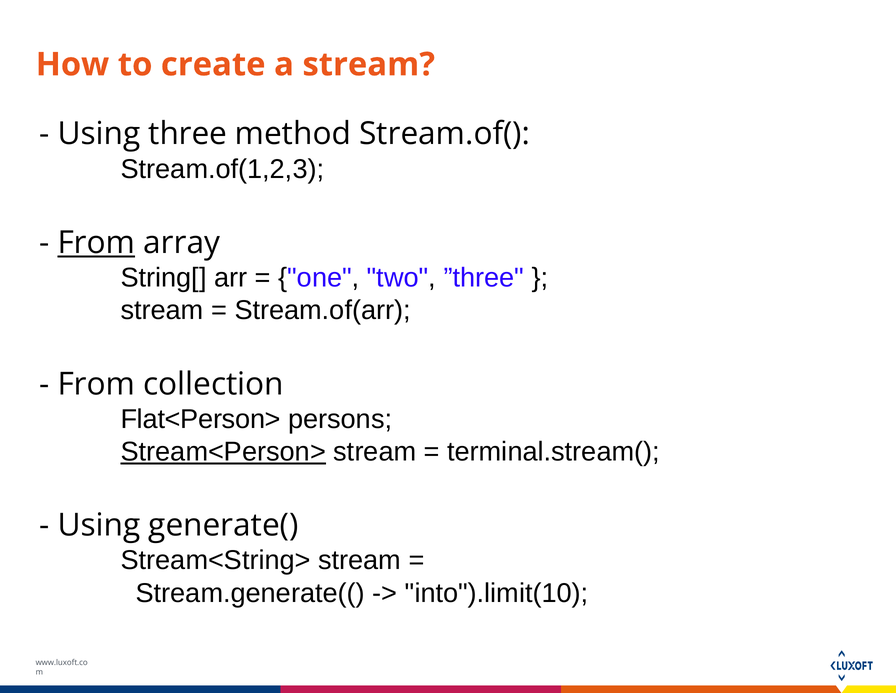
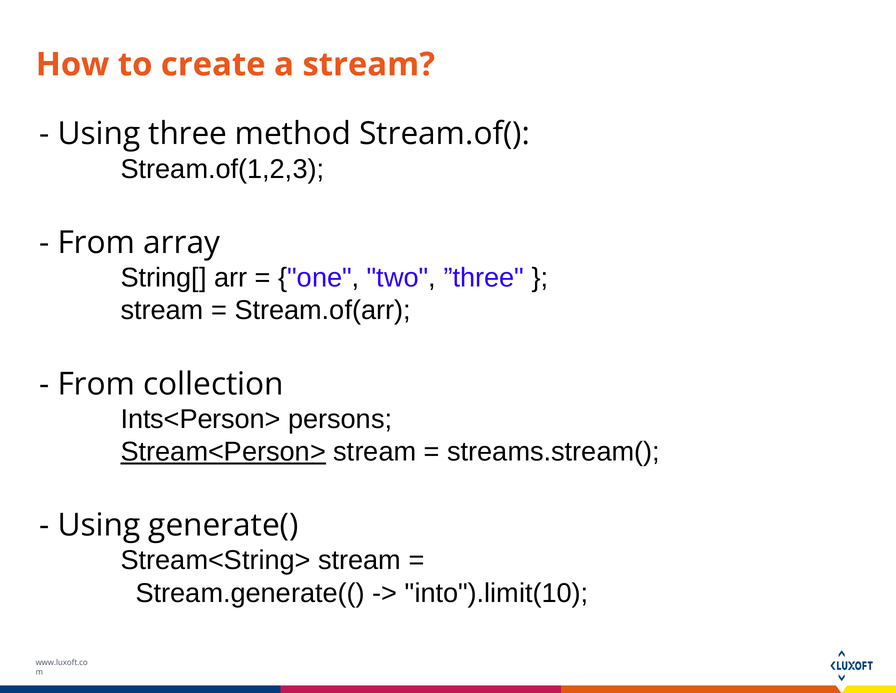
From at (96, 243) underline: present -> none
Flat<Person>: Flat<Person> -> Ints<Person>
terminal.stream(: terminal.stream( -> streams.stream(
